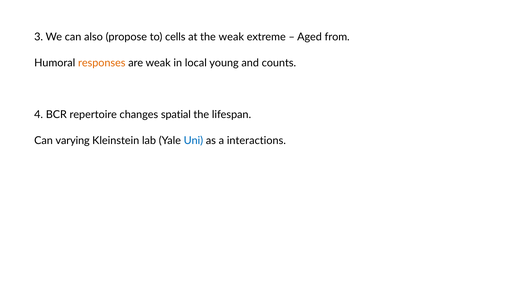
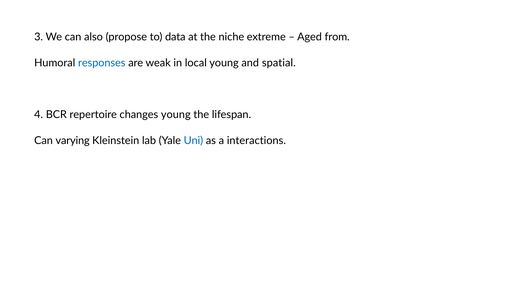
cells: cells -> data
the weak: weak -> niche
responses colour: orange -> blue
counts: counts -> spatial
changes spatial: spatial -> young
